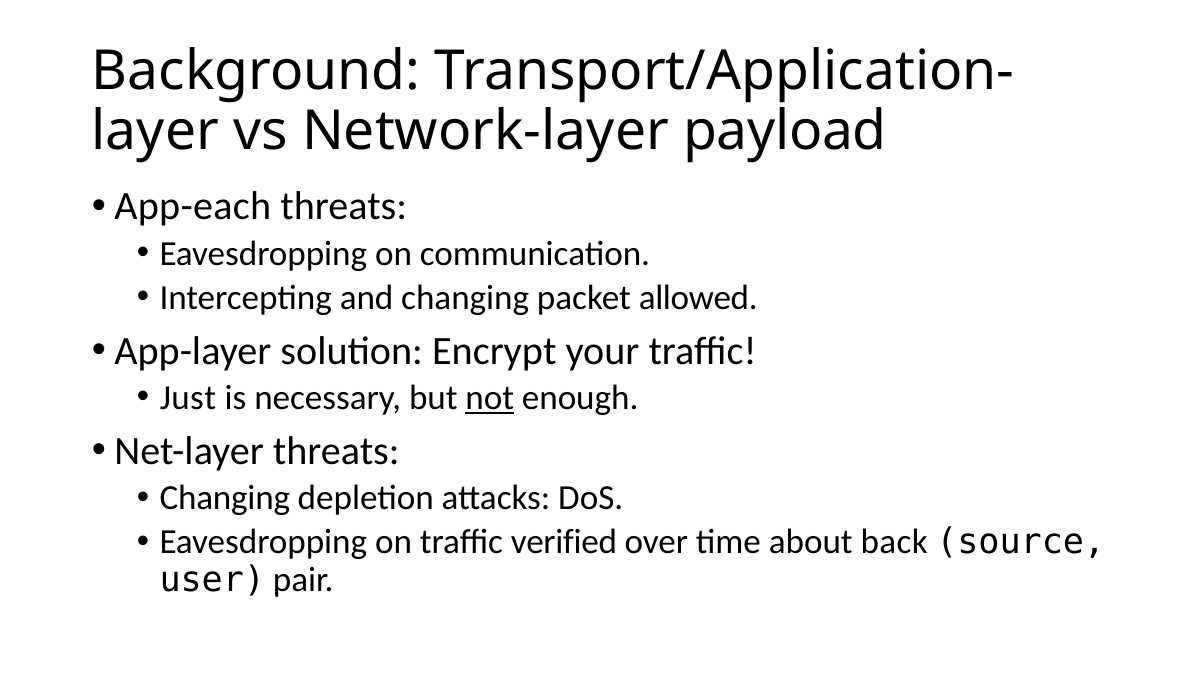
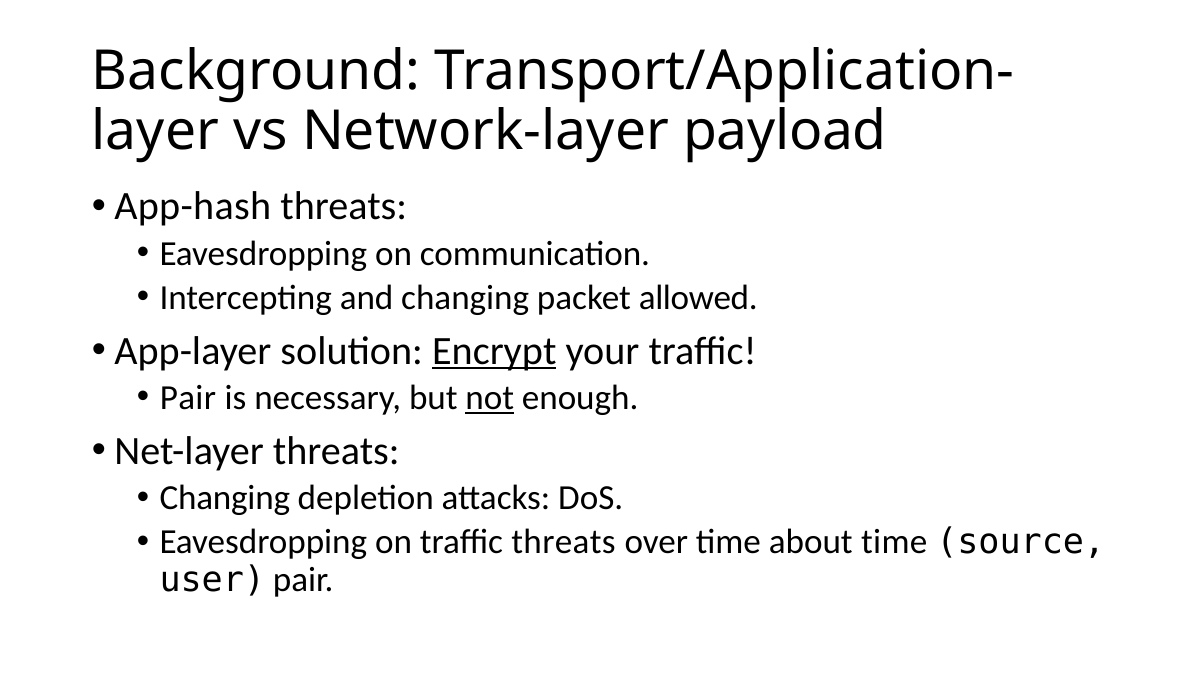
App-each: App-each -> App-hash
Encrypt underline: none -> present
Just at (188, 397): Just -> Pair
traffic verified: verified -> threats
about back: back -> time
